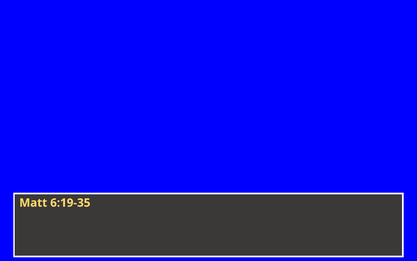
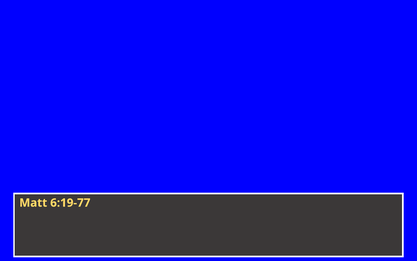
6:19-35: 6:19-35 -> 6:19-77
